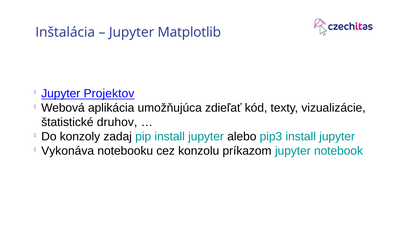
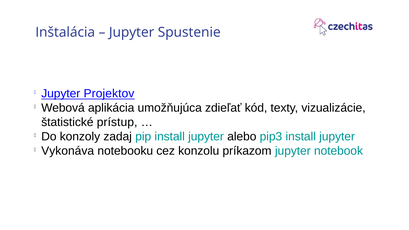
Matplotlib: Matplotlib -> Spustenie
druhov: druhov -> prístup
